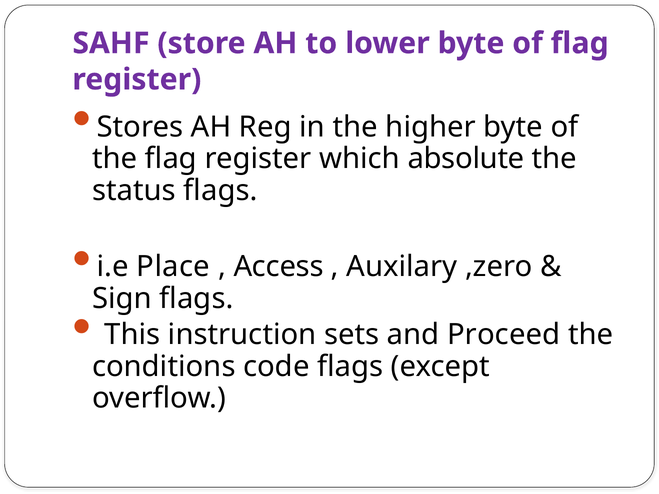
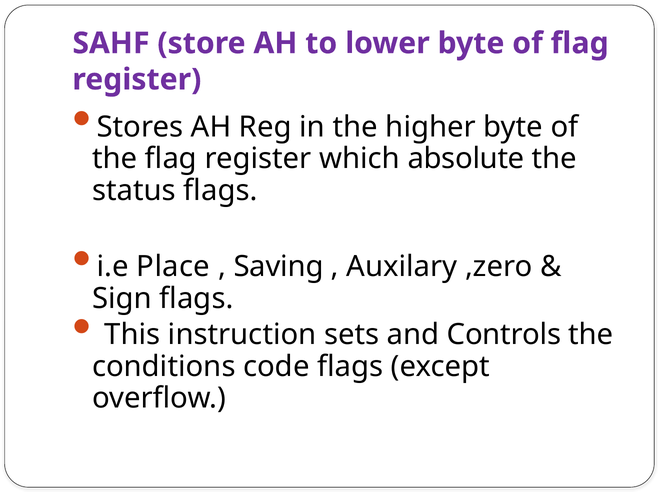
Access: Access -> Saving
Proceed: Proceed -> Controls
